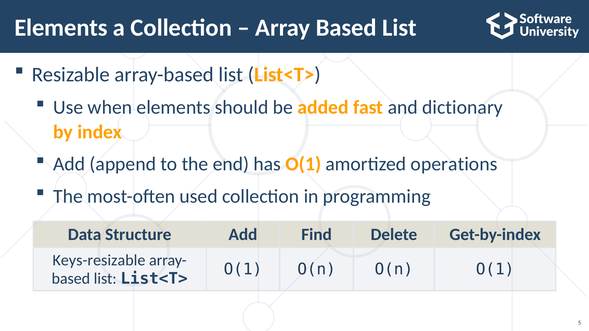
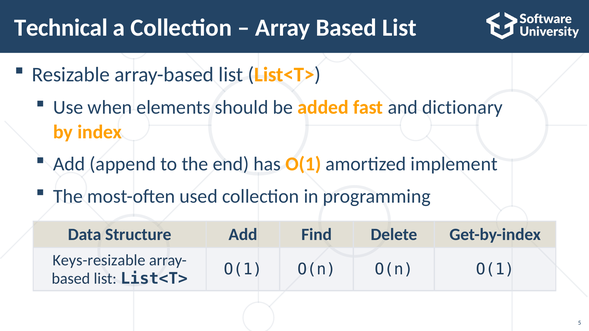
Elements at (61, 28): Elements -> Technical
operations: operations -> implement
